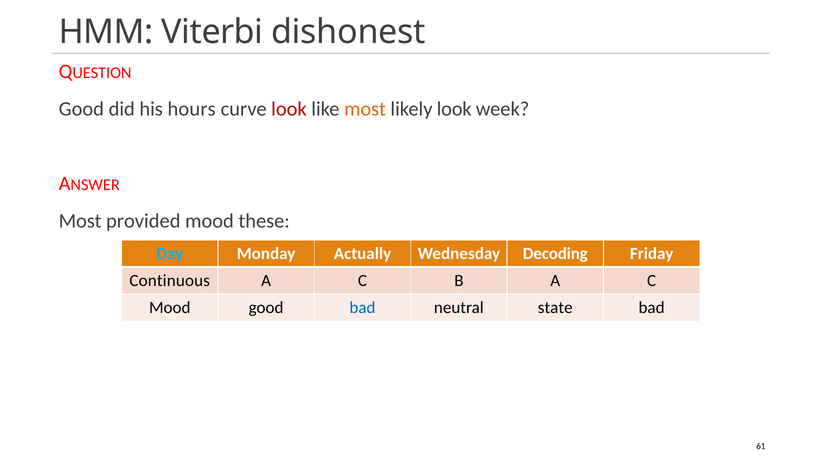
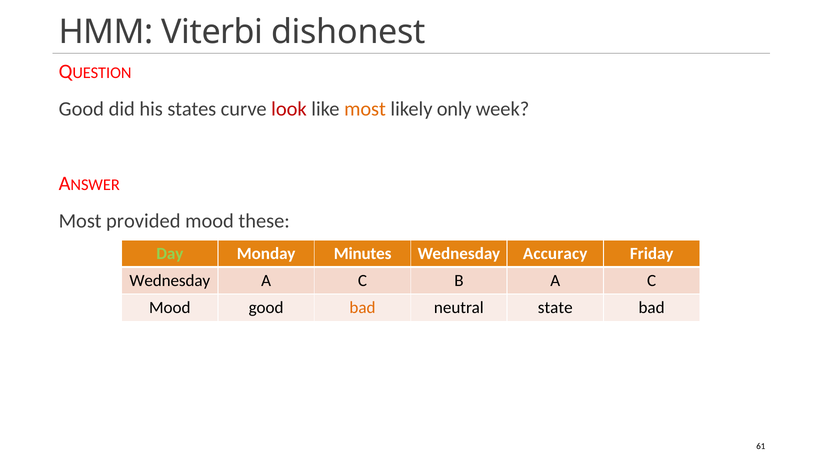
hours: hours -> states
likely look: look -> only
Day colour: light blue -> light green
Actually: Actually -> Minutes
Decoding: Decoding -> Accuracy
Continuous at (170, 281): Continuous -> Wednesday
bad at (362, 308) colour: blue -> orange
